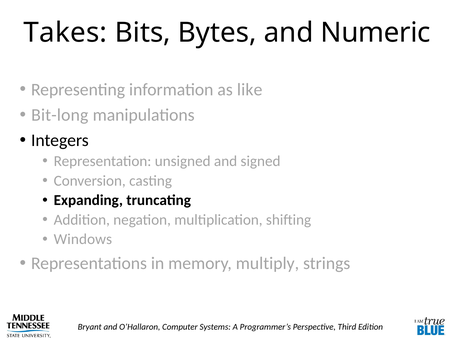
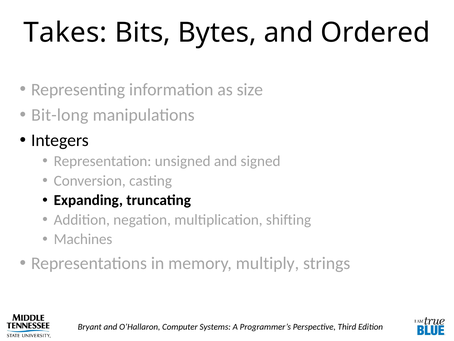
Numeric: Numeric -> Ordered
like: like -> size
Windows: Windows -> Machines
